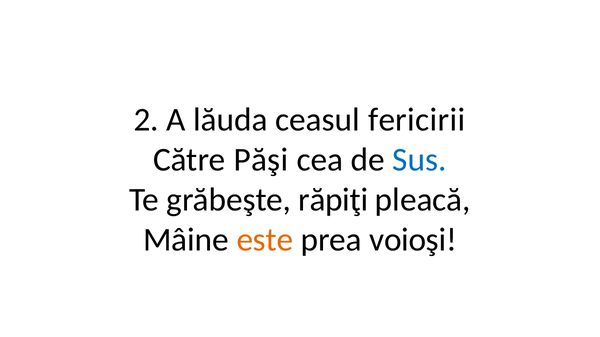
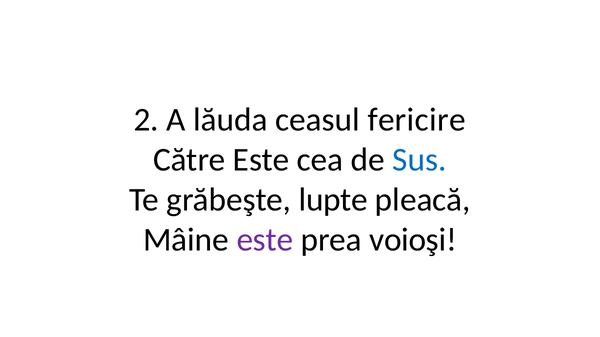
fericirii: fericirii -> fericire
Către Păşi: Păşi -> Este
răpiţi: răpiţi -> lupte
este at (265, 240) colour: orange -> purple
